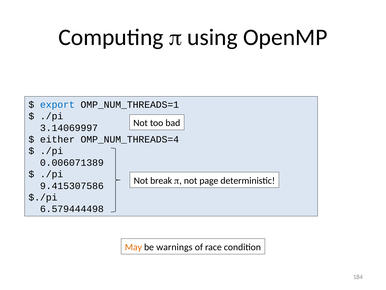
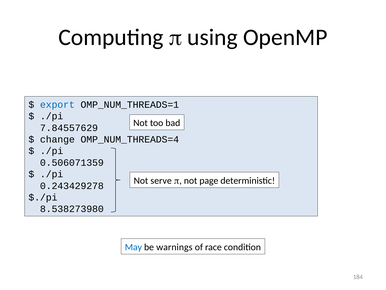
3.14069997: 3.14069997 -> 7.84557629
either: either -> change
0.006071389: 0.006071389 -> 0.506071359
break: break -> serve
9.415307586: 9.415307586 -> 0.243429278
6.579444498: 6.579444498 -> 8.538273980
May colour: orange -> blue
